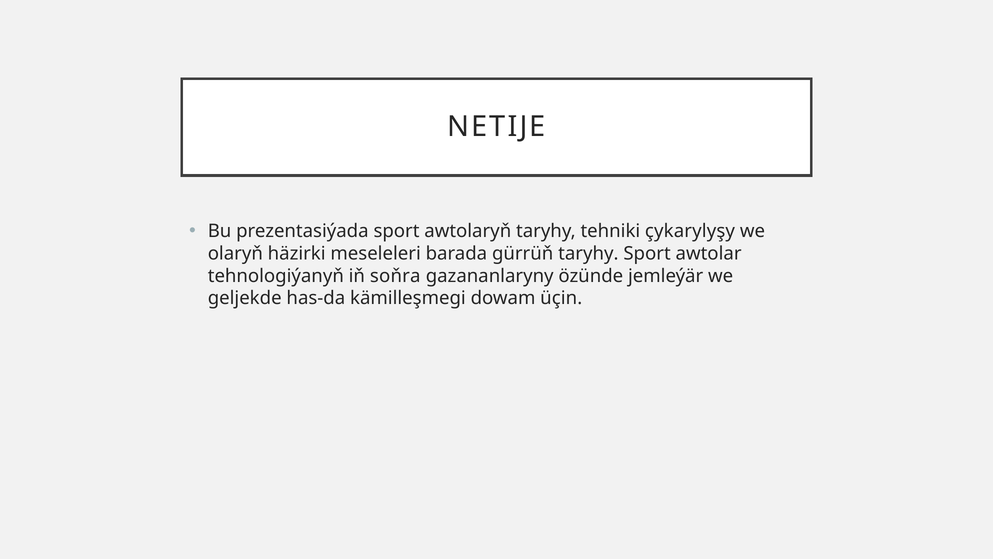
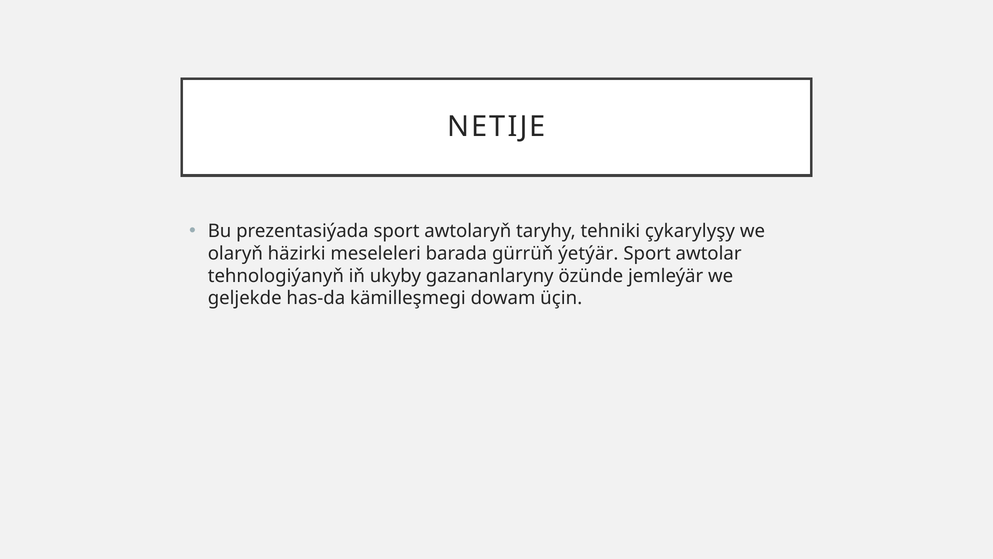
gürrüň taryhy: taryhy -> ýetýär
soňra: soňra -> ukyby
